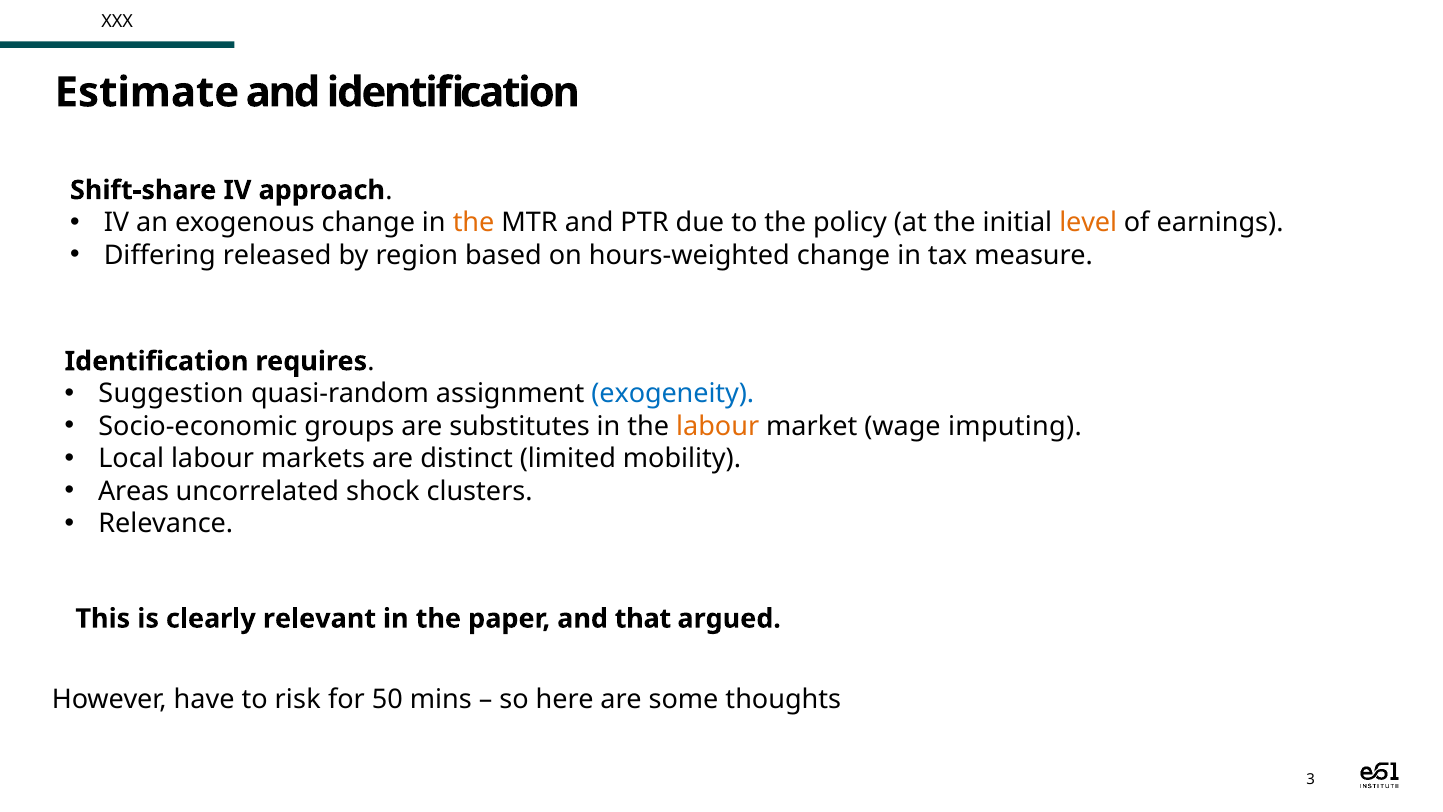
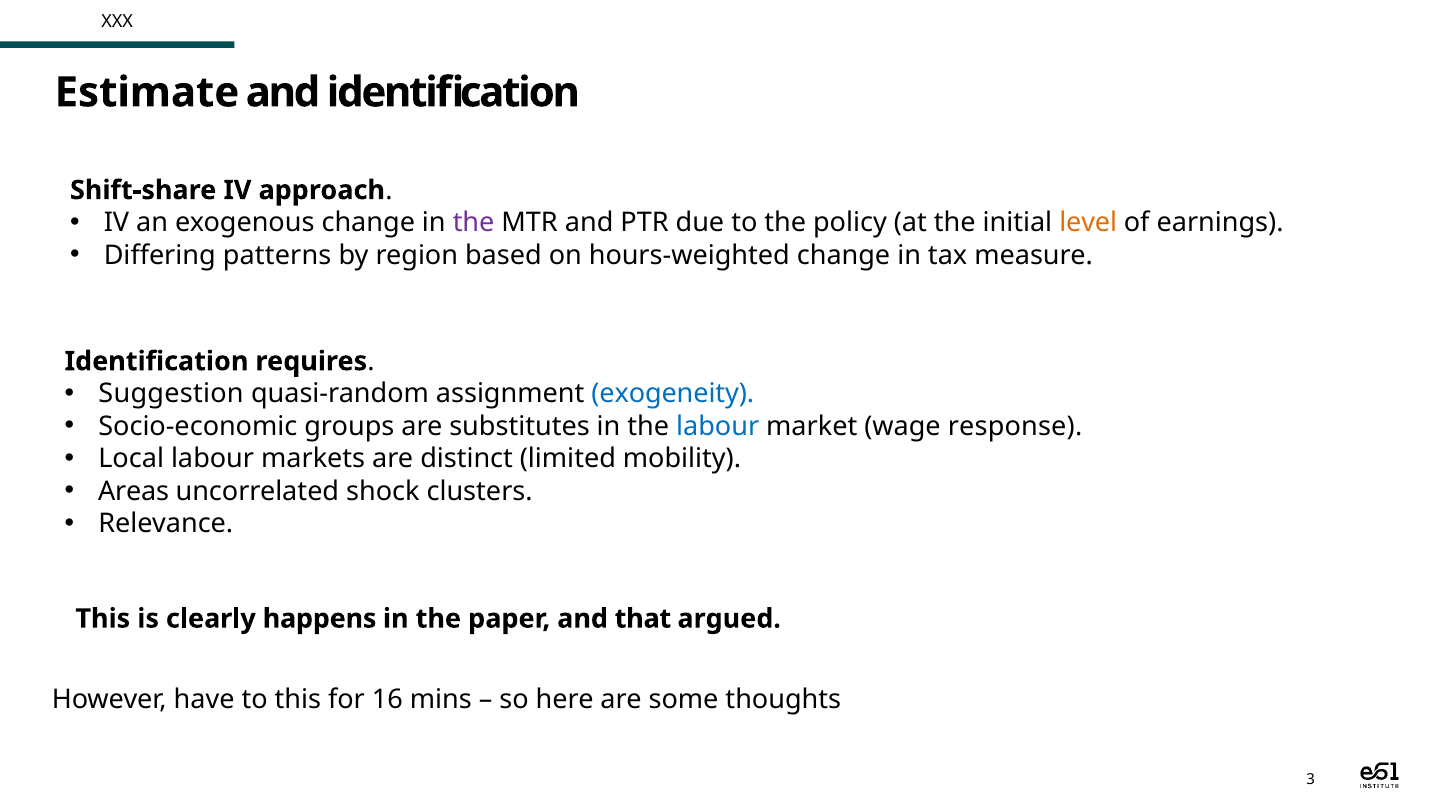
the at (474, 223) colour: orange -> purple
released: released -> patterns
labour at (718, 426) colour: orange -> blue
imputing: imputing -> response
relevant: relevant -> happens
to risk: risk -> this
50: 50 -> 16
